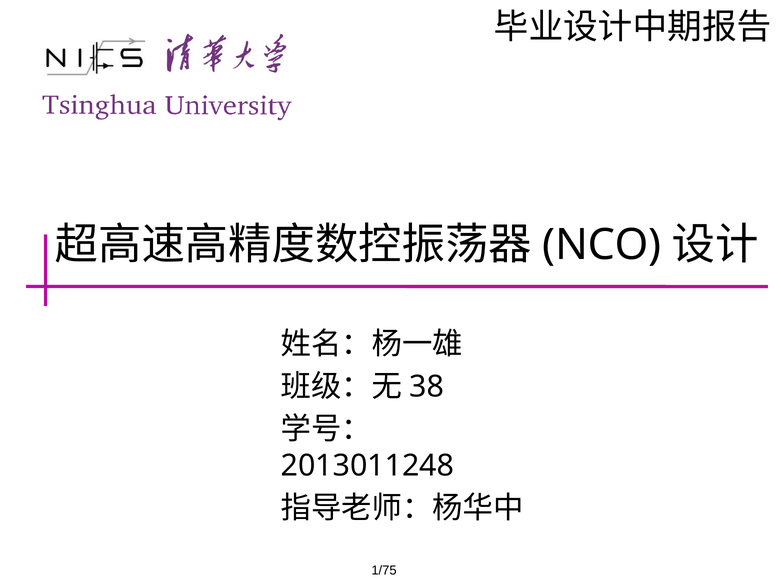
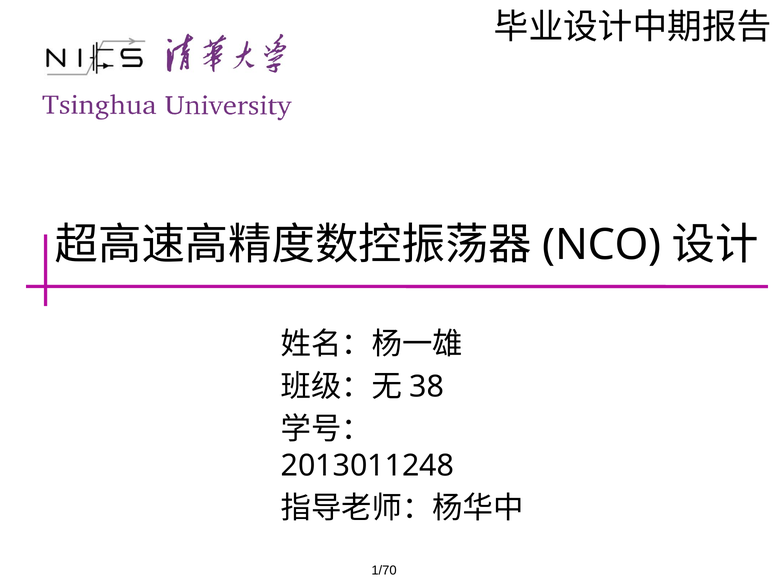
1/75: 1/75 -> 1/70
